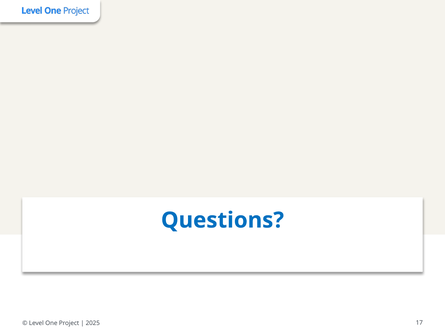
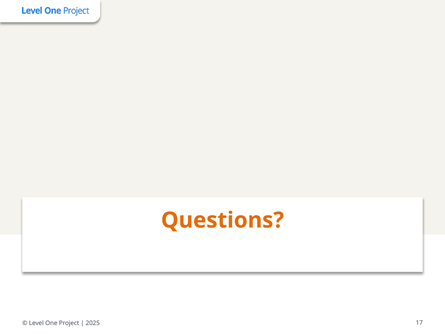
Questions colour: blue -> orange
